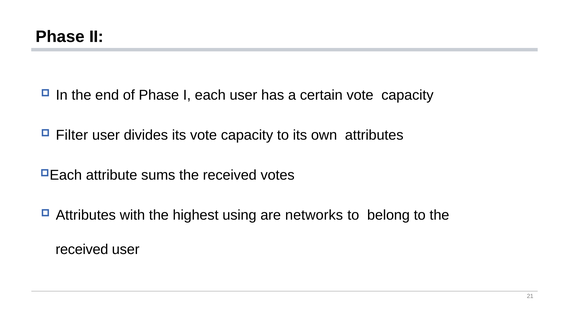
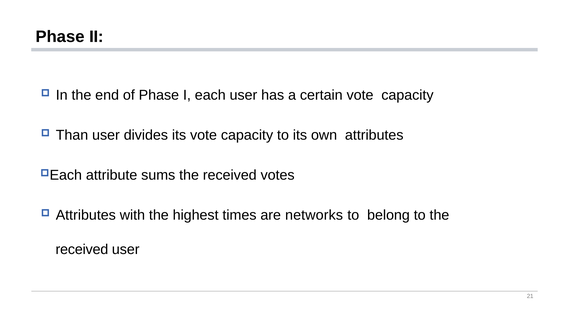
Filter: Filter -> Than
using: using -> times
